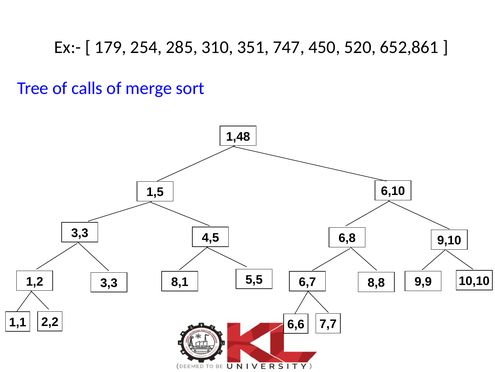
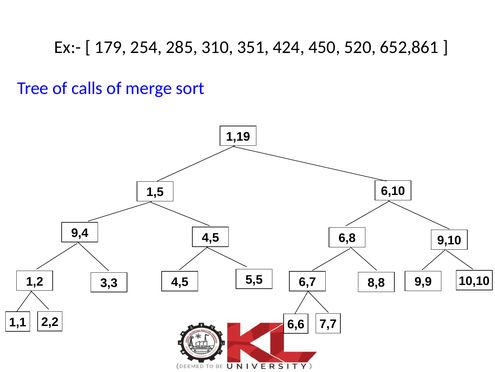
747: 747 -> 424
1,48: 1,48 -> 1,19
3,3 at (80, 233): 3,3 -> 9,4
3,3 8,1: 8,1 -> 4,5
